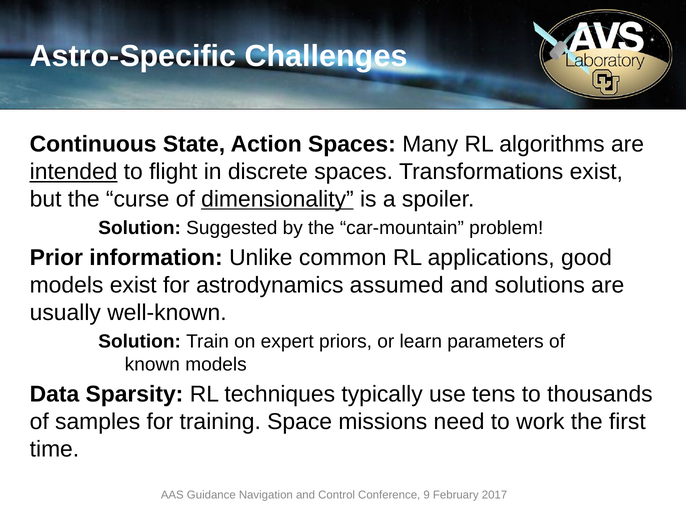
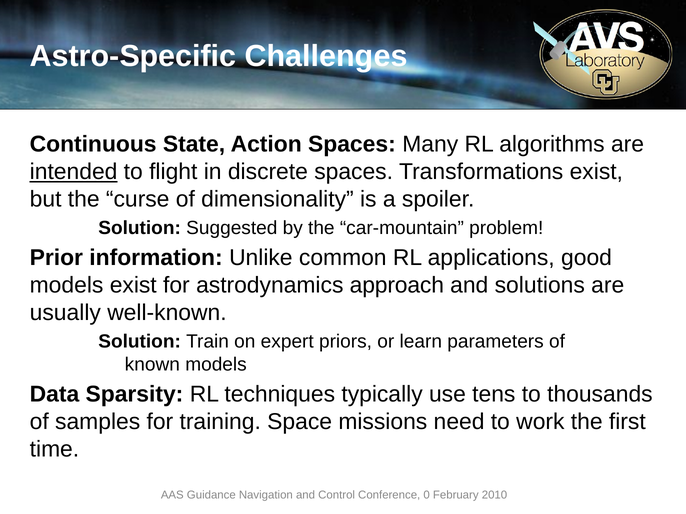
dimensionality underline: present -> none
assumed: assumed -> approach
9: 9 -> 0
2017: 2017 -> 2010
